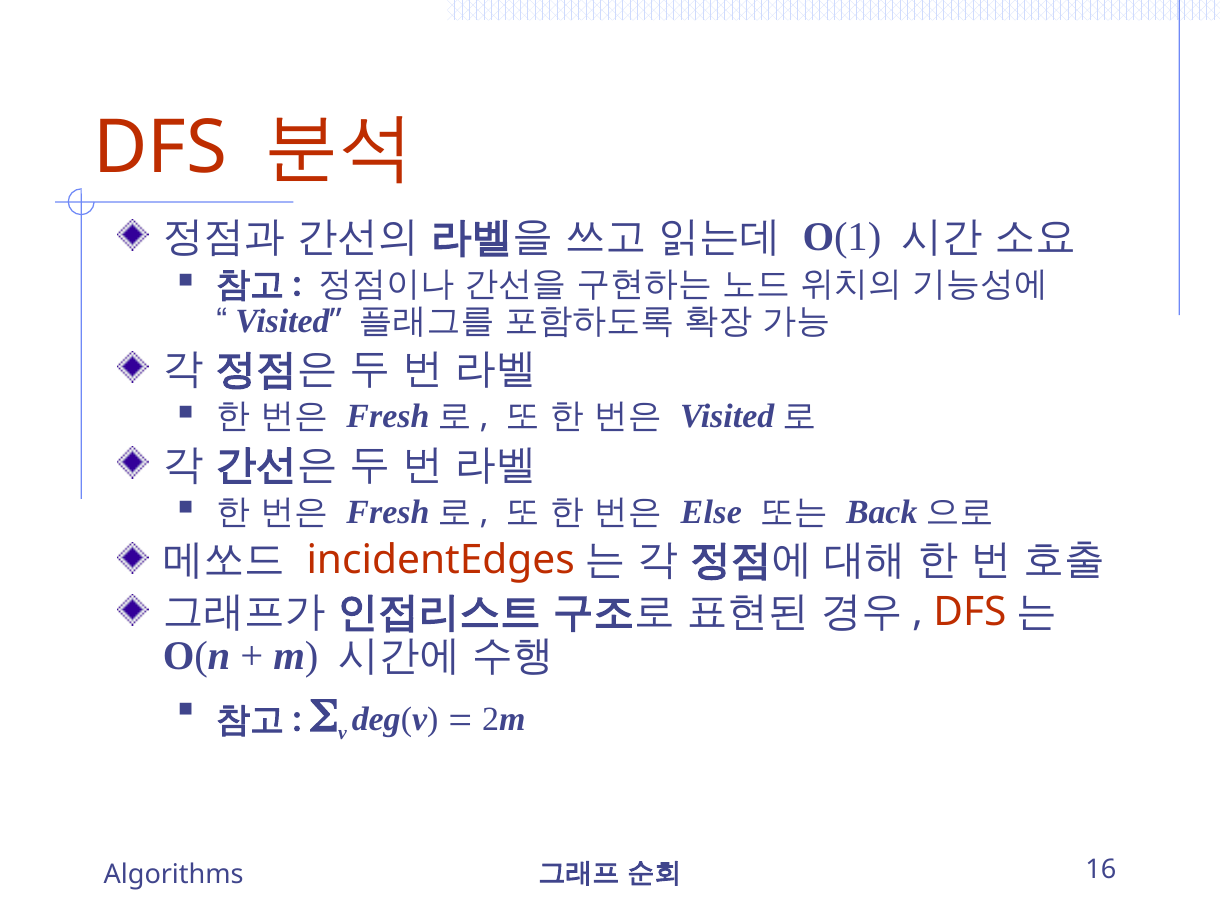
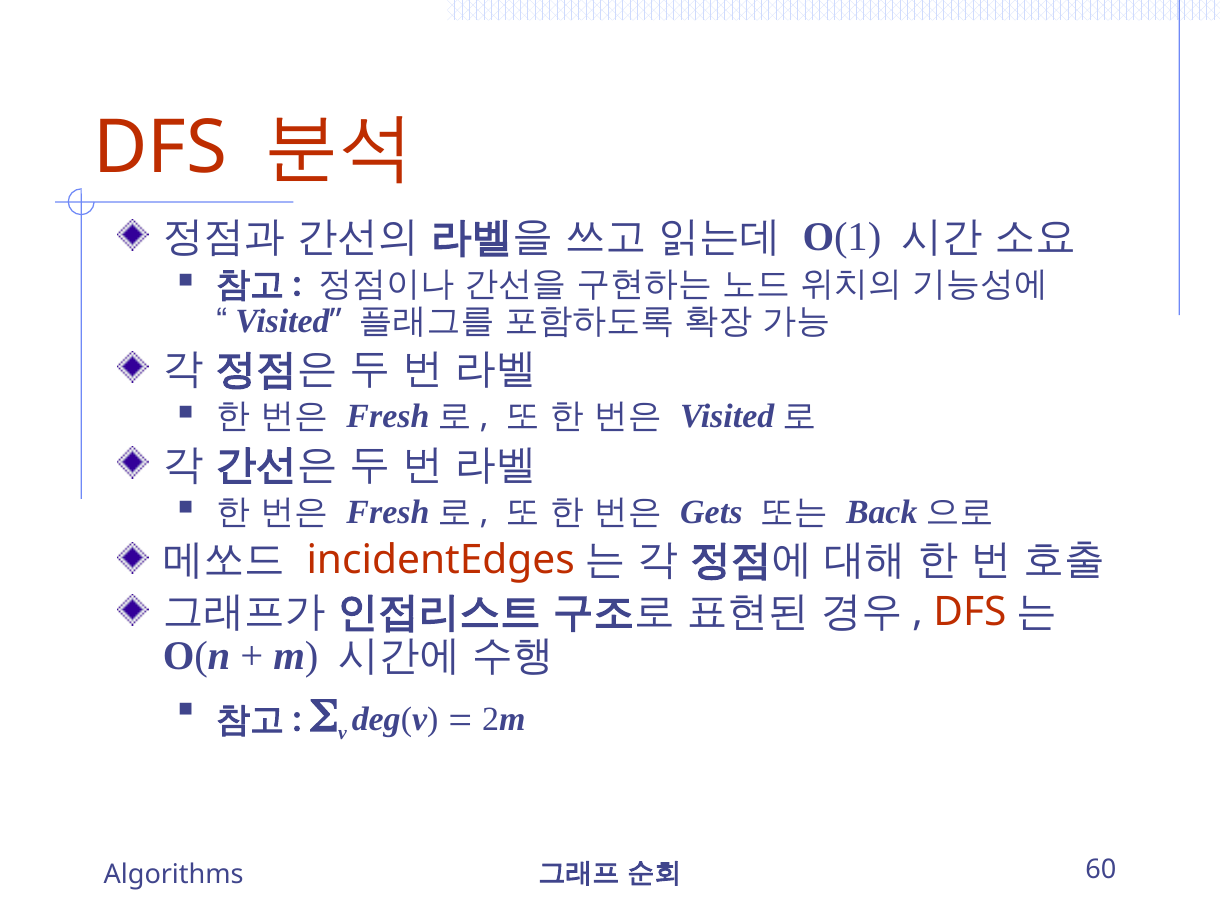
Else: Else -> Gets
16: 16 -> 60
